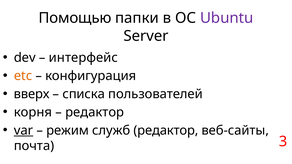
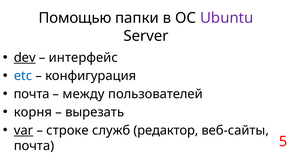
dev underline: none -> present
etc colour: orange -> blue
вверх at (32, 94): вверх -> почта
списка: списка -> между
редактор at (95, 112): редактор -> вырезать
режим: режим -> строке
3: 3 -> 5
